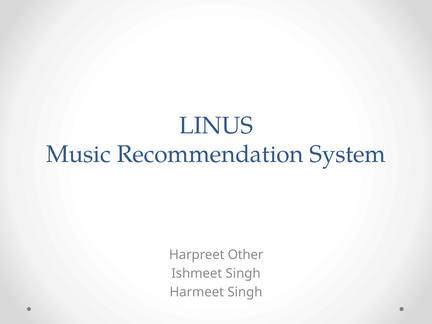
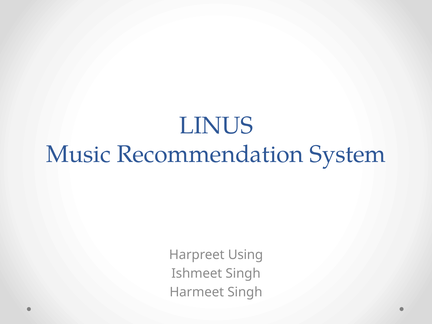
Other: Other -> Using
